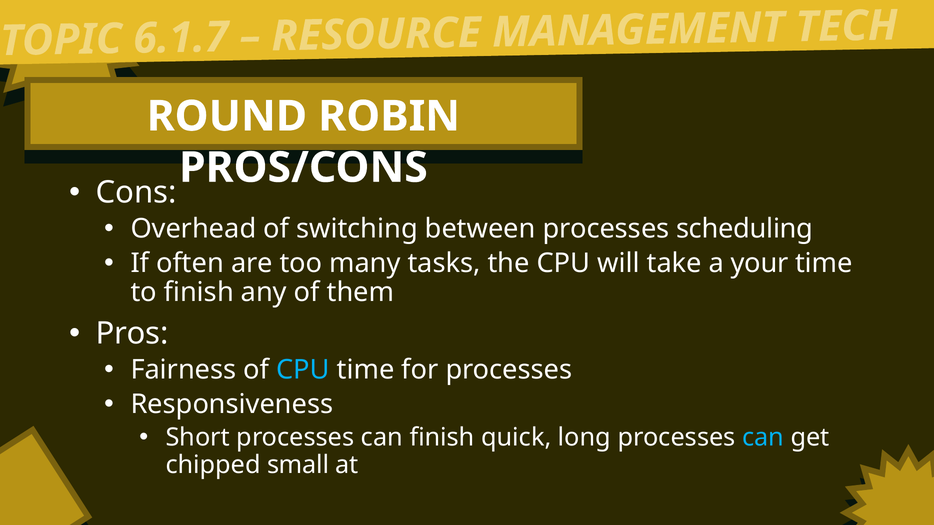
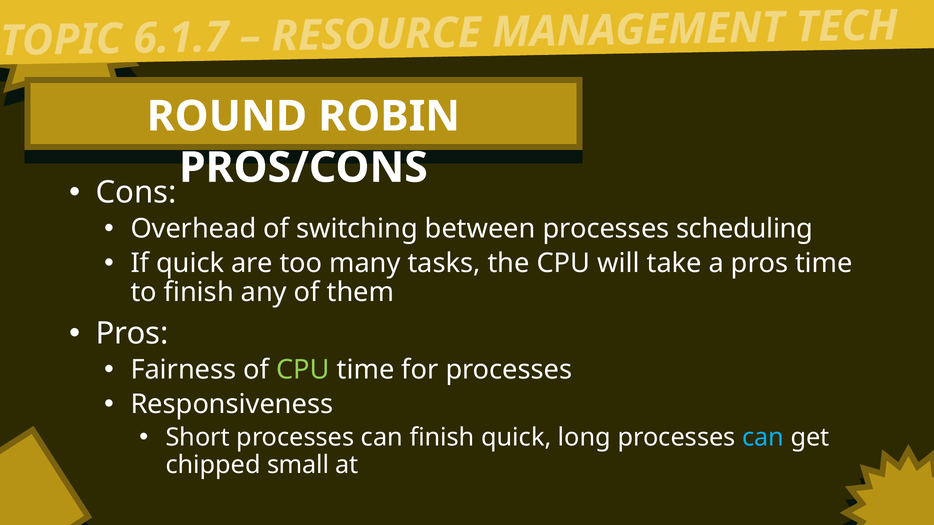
If often: often -> quick
a your: your -> pros
CPU at (303, 370) colour: light blue -> light green
